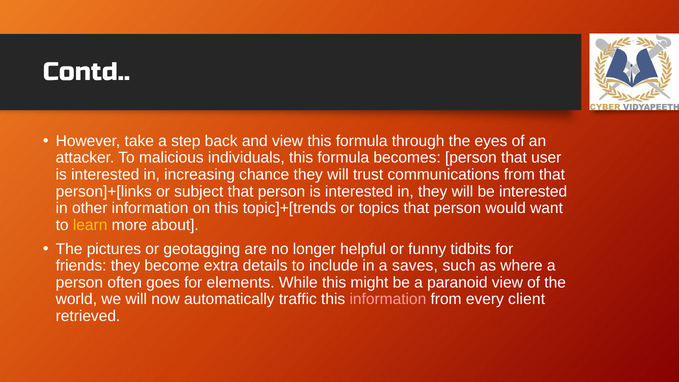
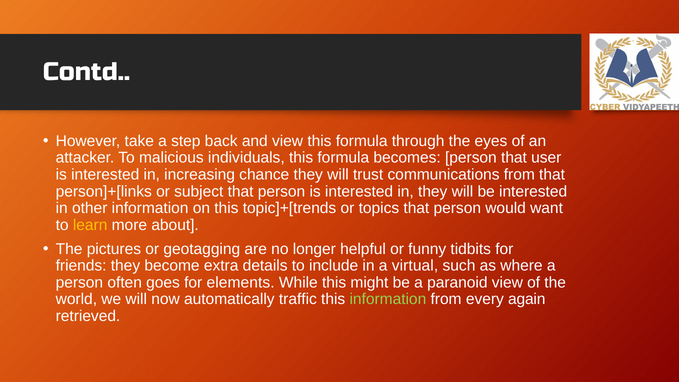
saves: saves -> virtual
information at (388, 299) colour: pink -> light green
client: client -> again
